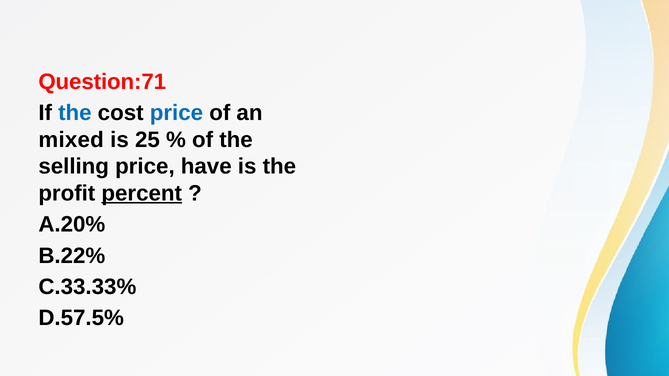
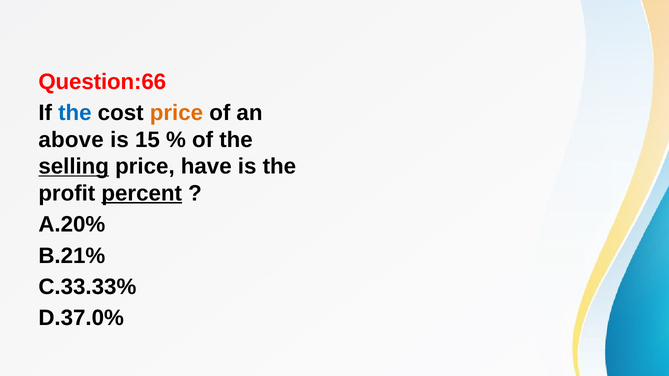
Question:71: Question:71 -> Question:66
price at (176, 113) colour: blue -> orange
mixed: mixed -> above
25: 25 -> 15
selling underline: none -> present
B.22%: B.22% -> B.21%
D.57.5%: D.57.5% -> D.37.0%
